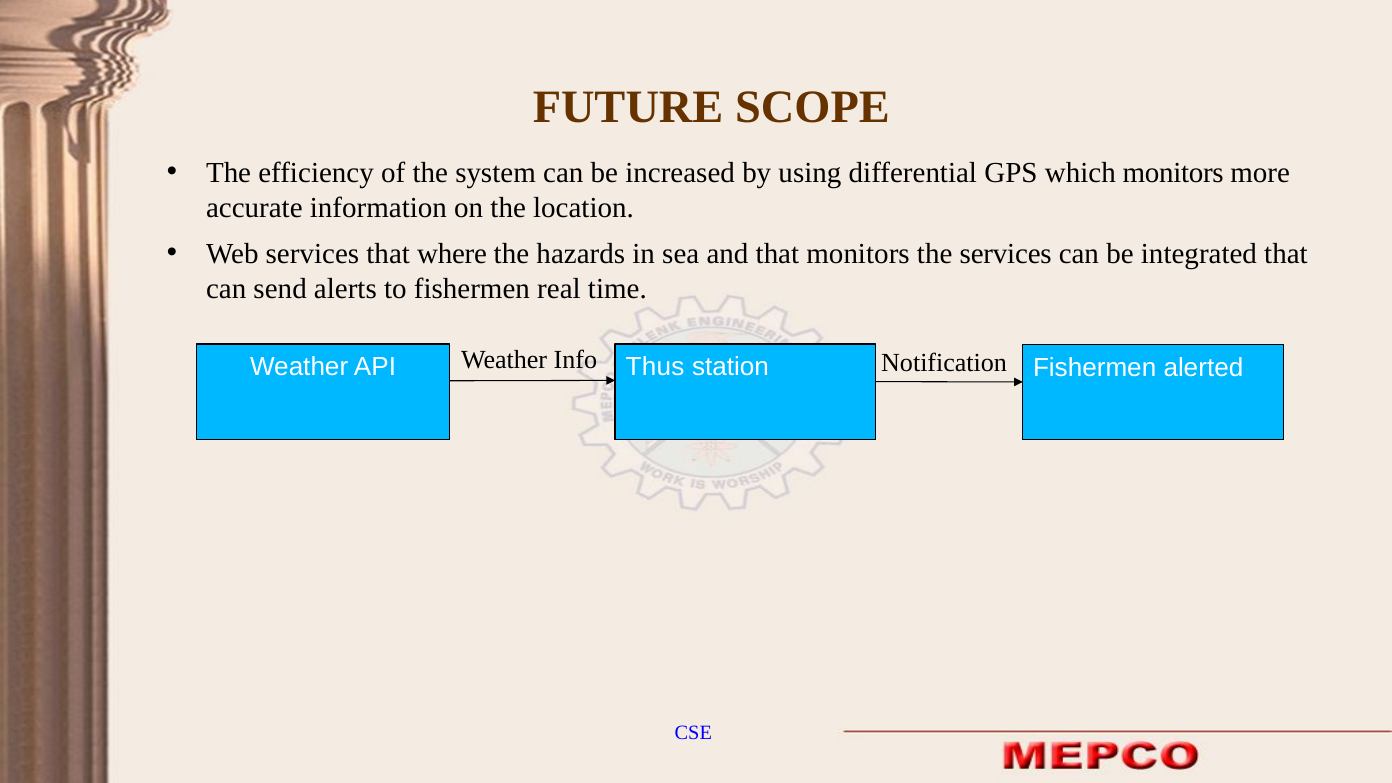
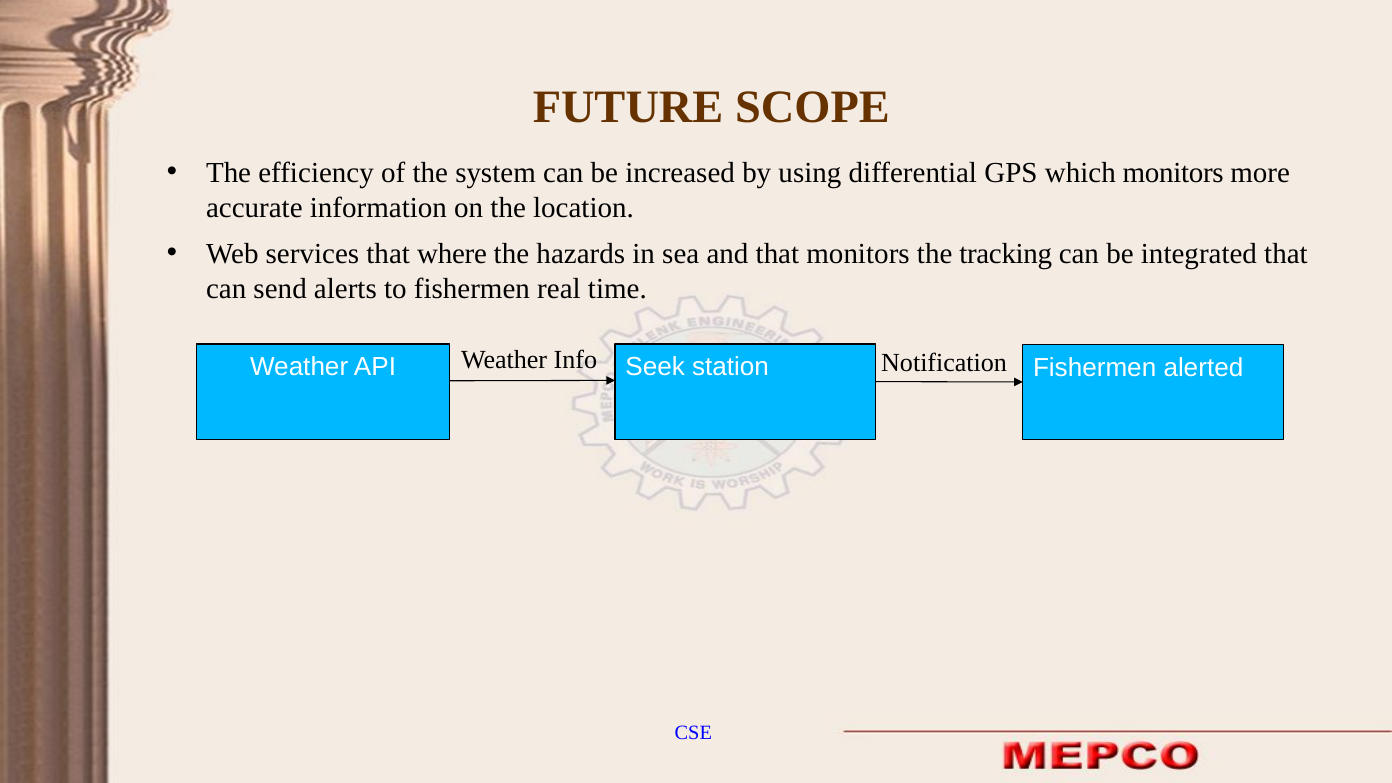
the services: services -> tracking
Thus: Thus -> Seek
